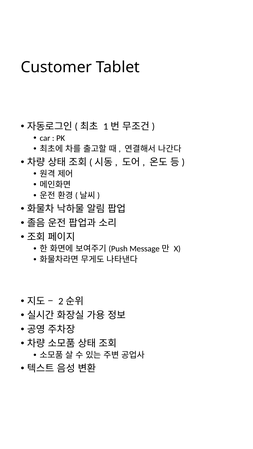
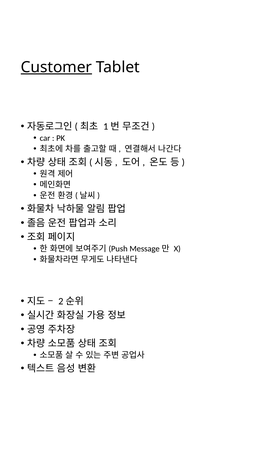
Customer underline: none -> present
